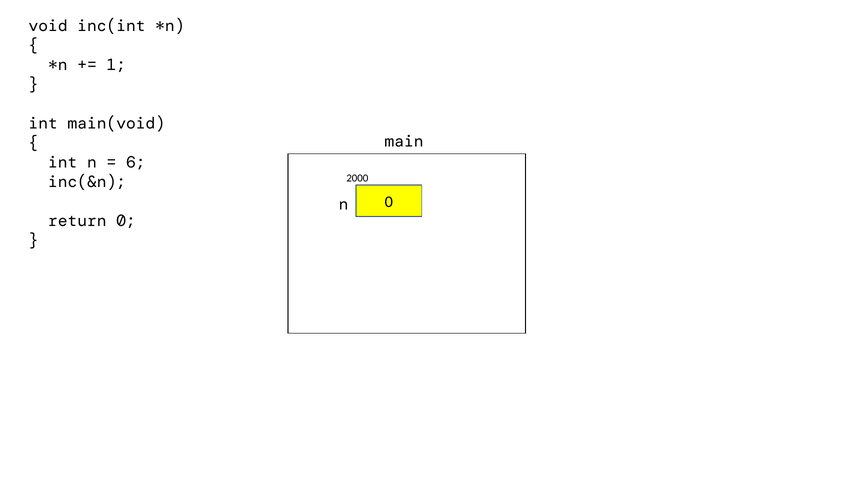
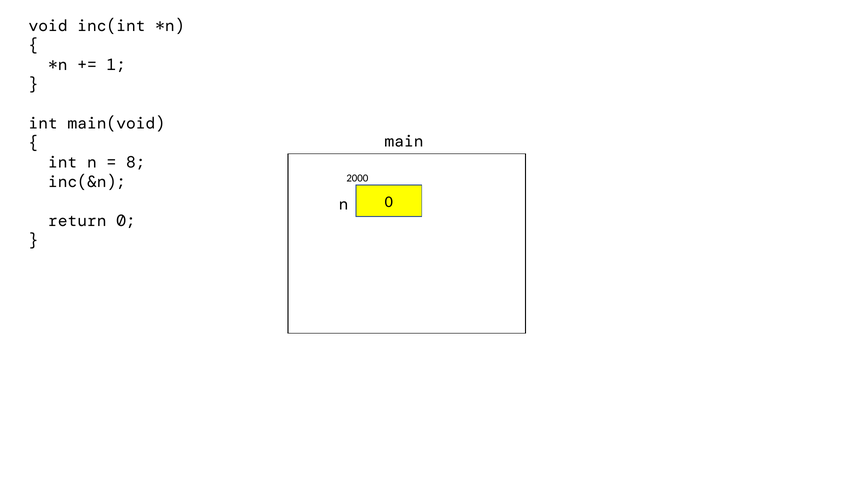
6: 6 -> 8
